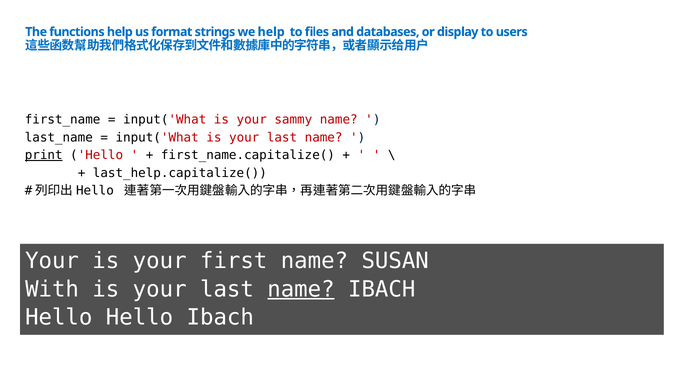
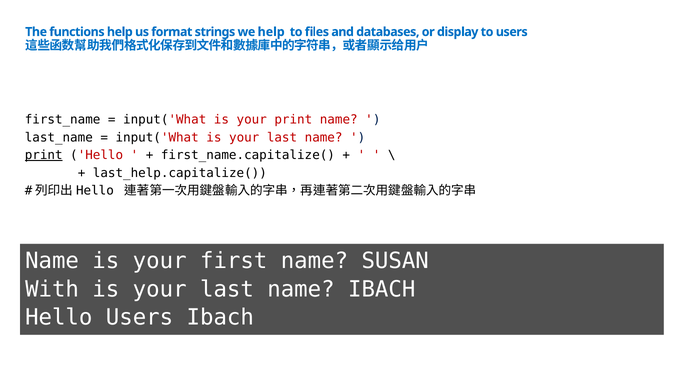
your sammy: sammy -> print
Your at (52, 261): Your -> Name
name at (301, 289) underline: present -> none
Hello Hello: Hello -> Users
